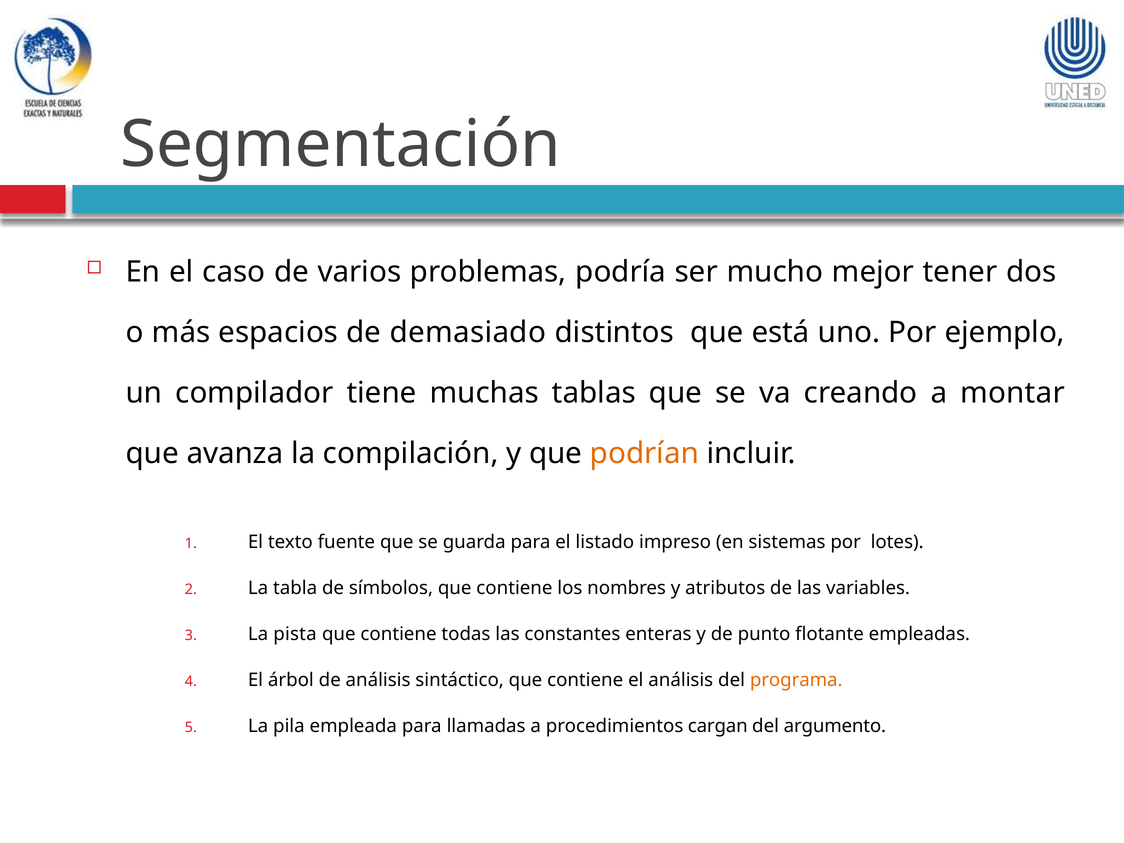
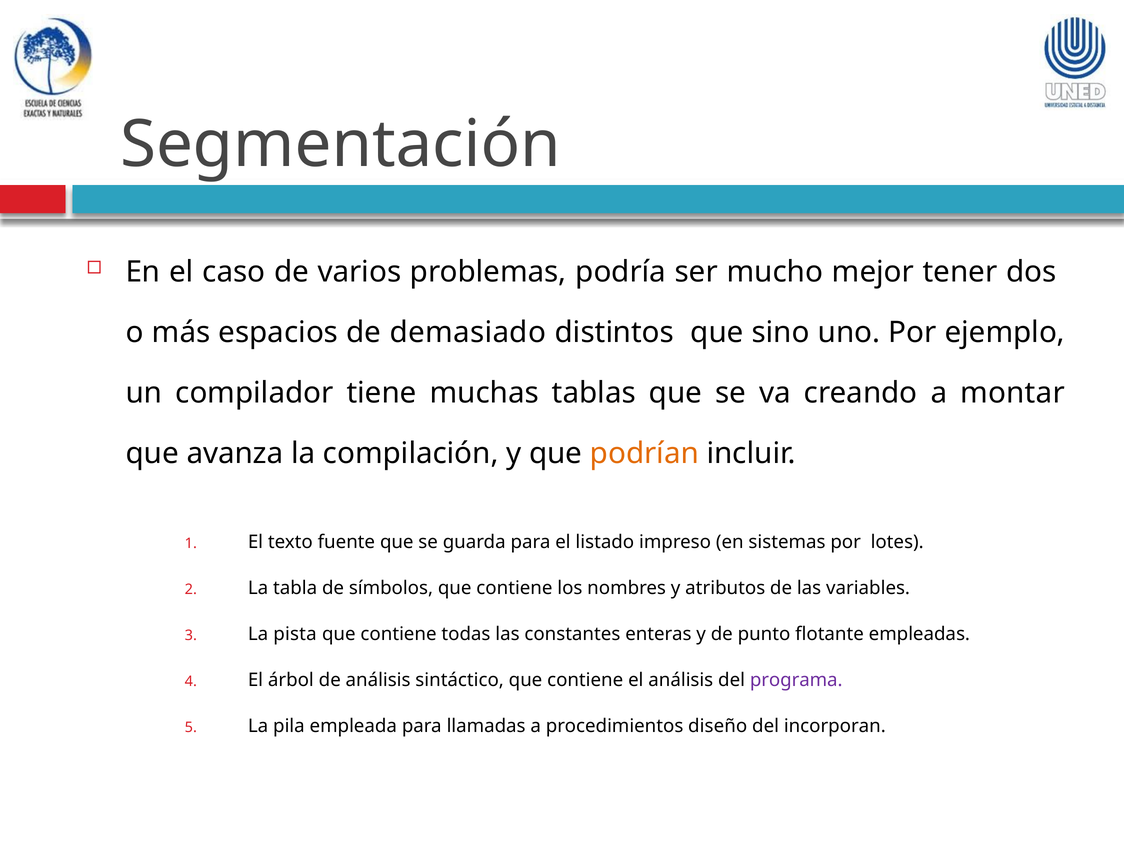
está: está -> sino
programa colour: orange -> purple
cargan: cargan -> diseño
argumento: argumento -> incorporan
